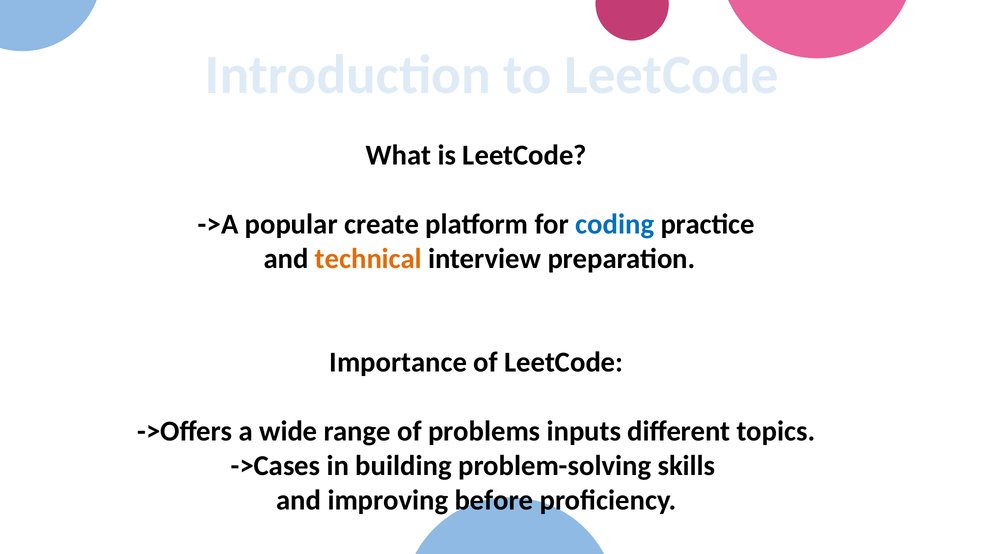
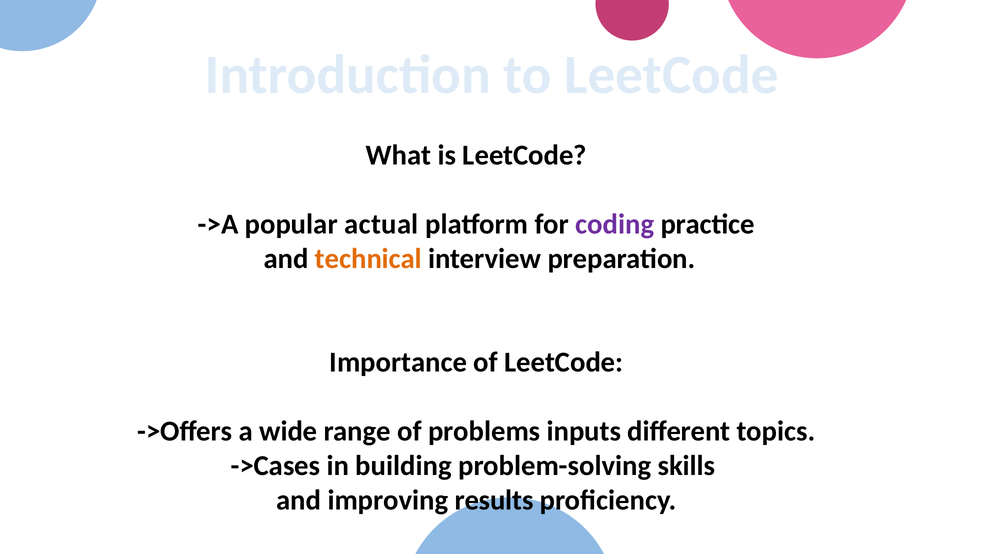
create: create -> actual
coding colour: blue -> purple
before: before -> results
